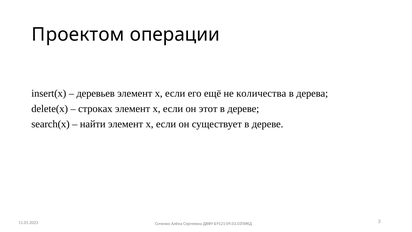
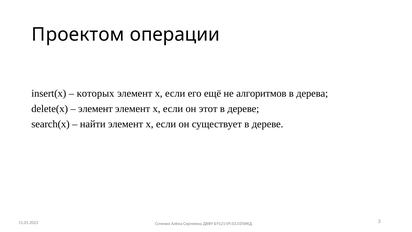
деревьев: деревьев -> которых
количества: количества -> алгоритмов
строках at (95, 109): строках -> элемент
